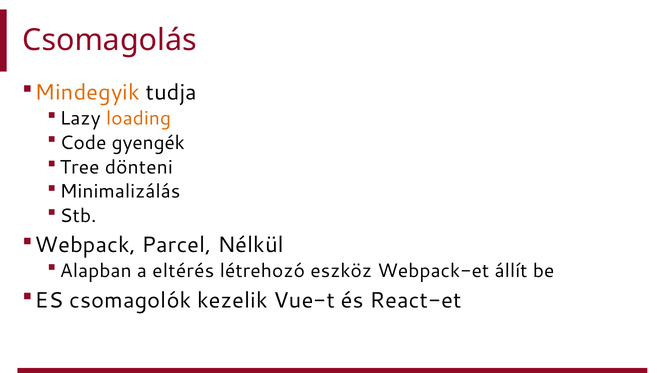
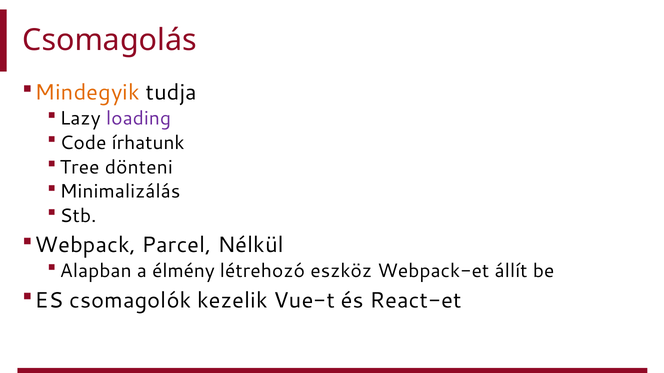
loading colour: orange -> purple
gyengék: gyengék -> írhatunk
eltérés: eltérés -> élmény
